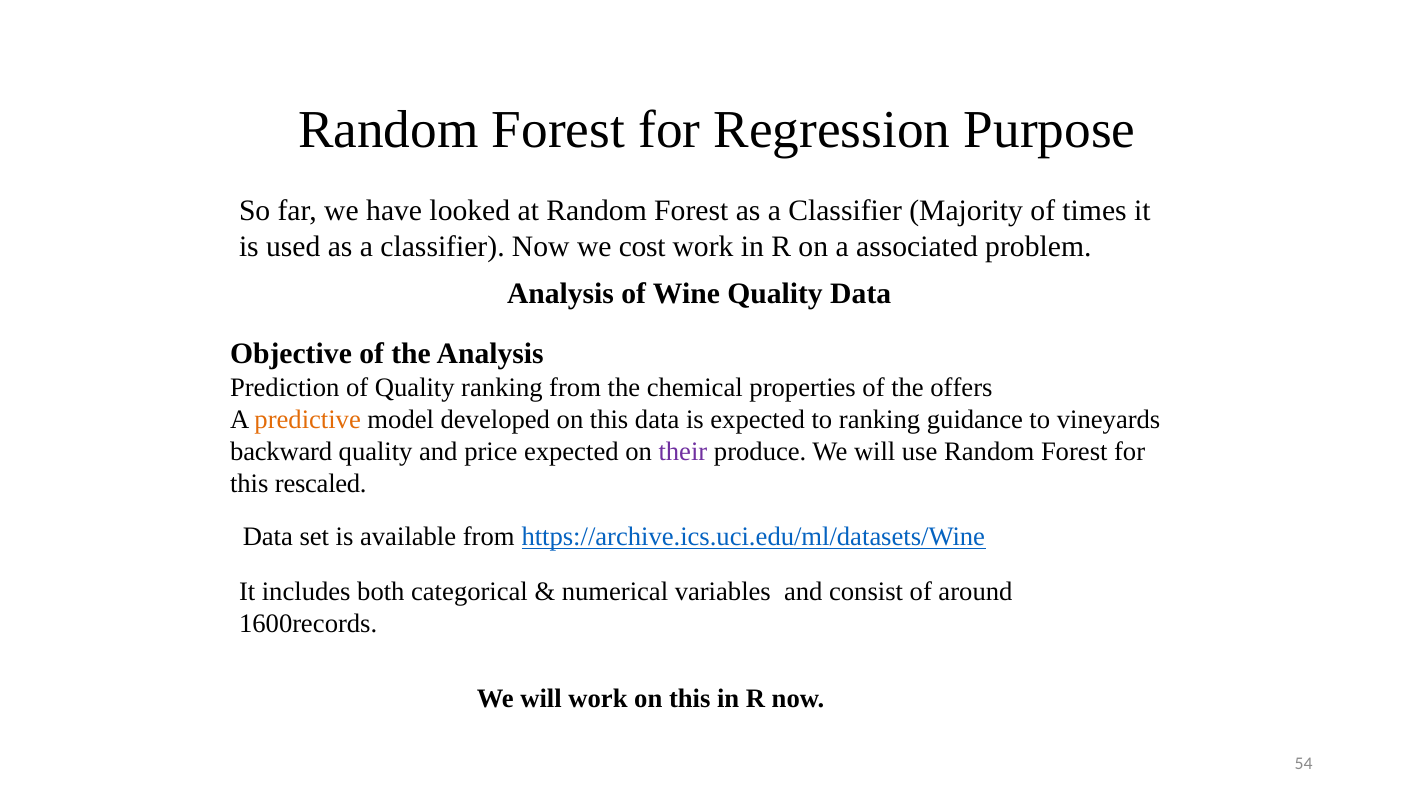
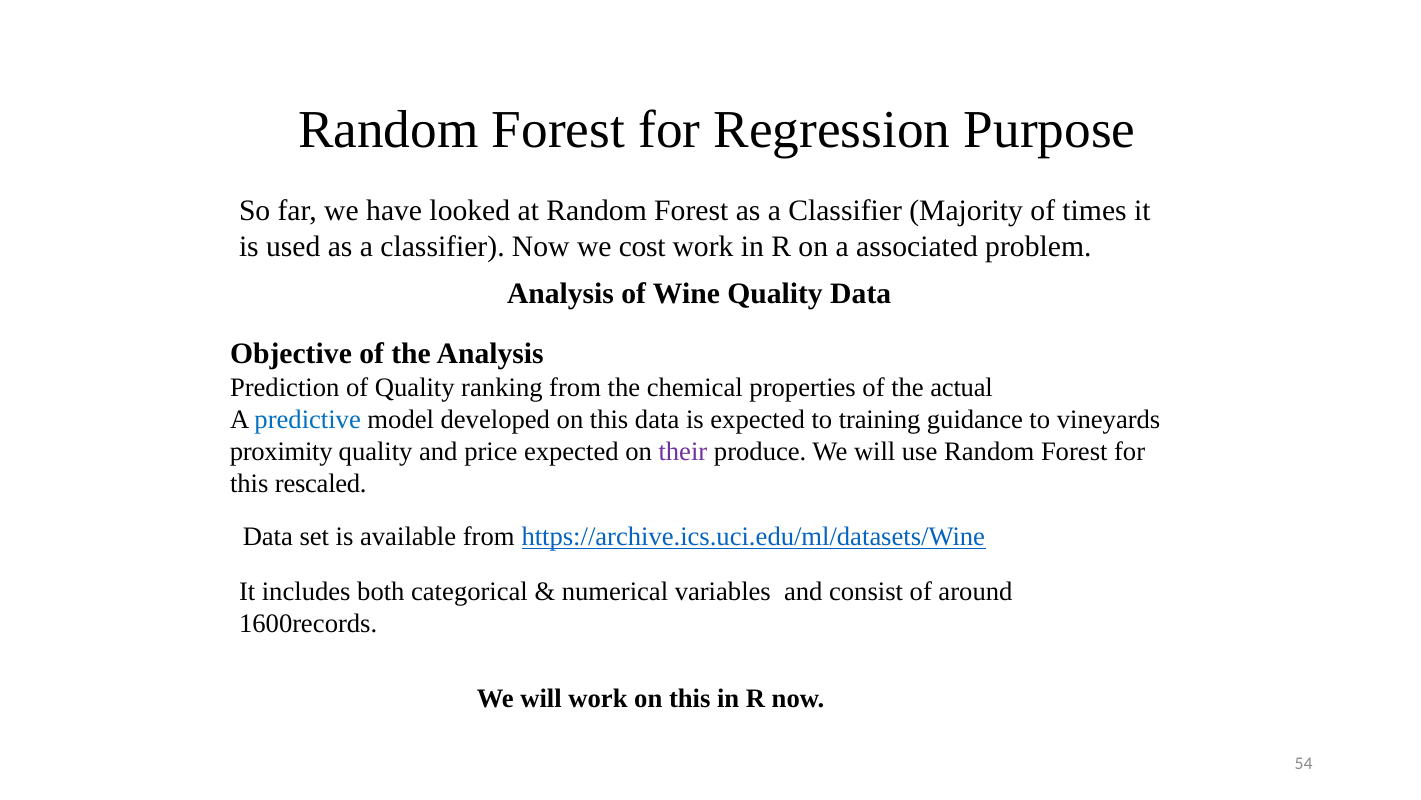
offers: offers -> actual
predictive colour: orange -> blue
to ranking: ranking -> training
backward: backward -> proximity
